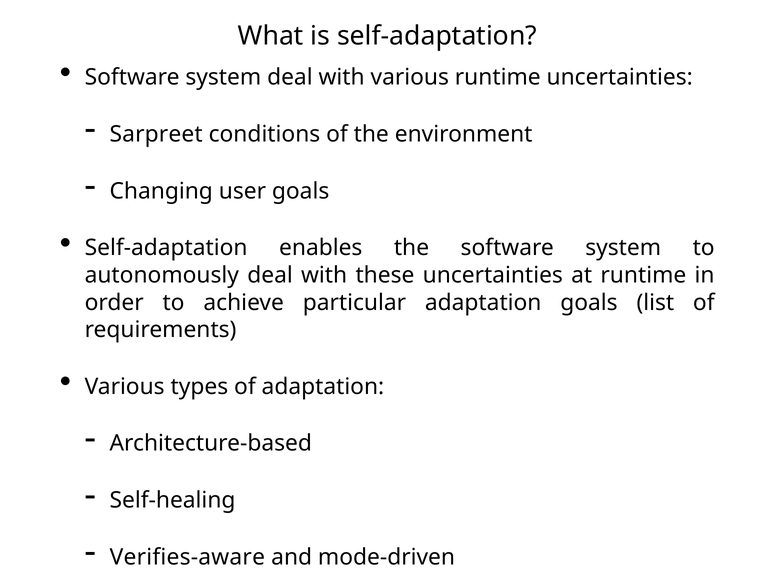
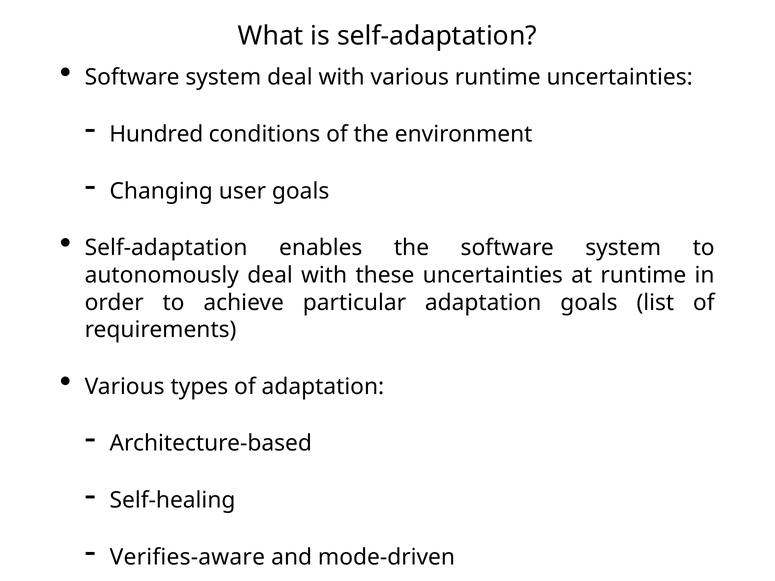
Sarpreet: Sarpreet -> Hundred
